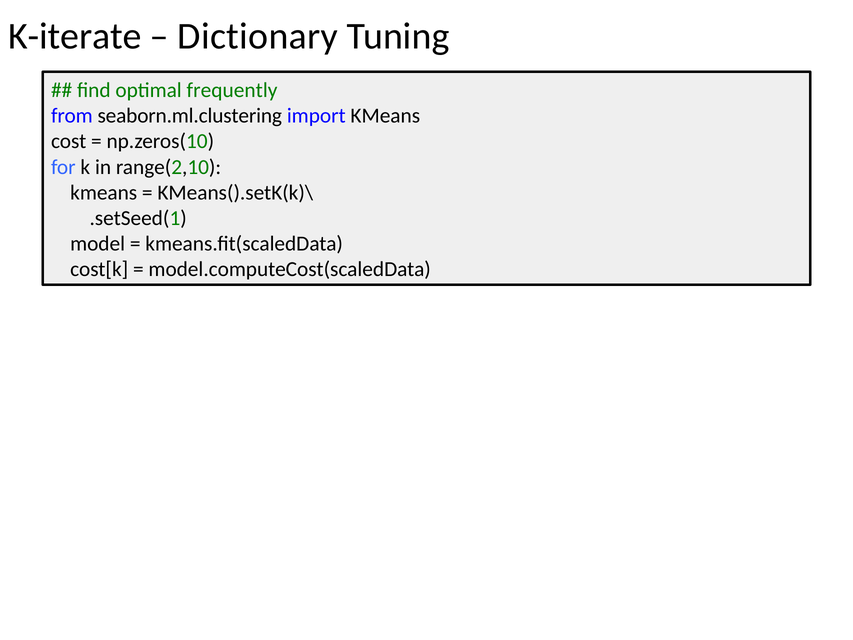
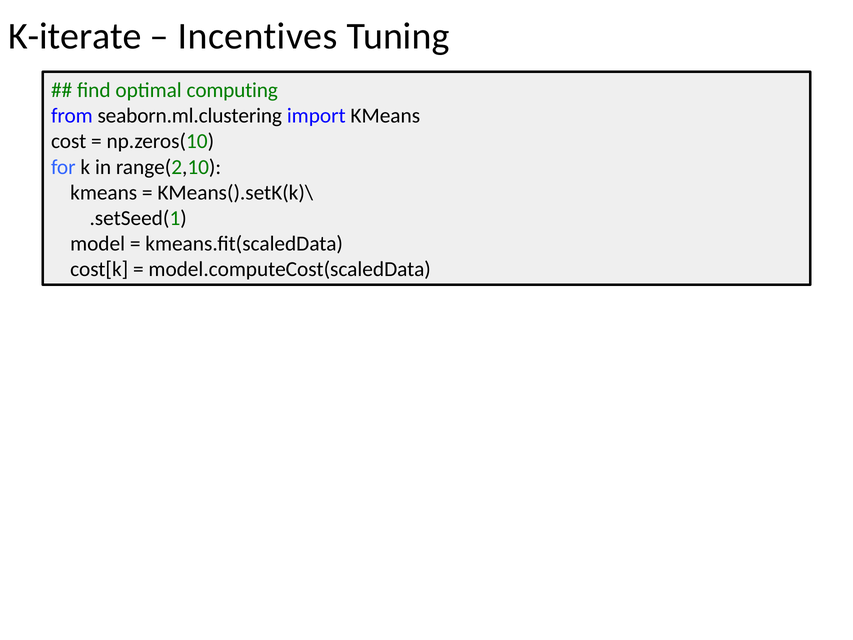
Dictionary: Dictionary -> Incentives
frequently: frequently -> computing
